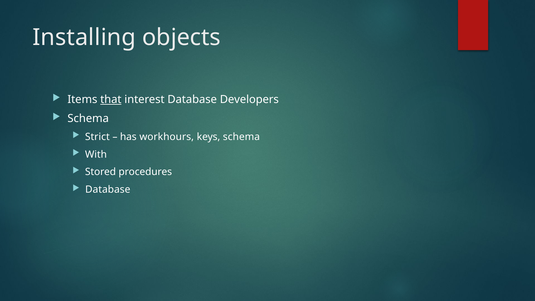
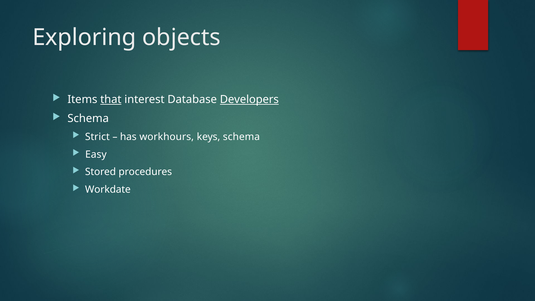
Installing: Installing -> Exploring
Developers underline: none -> present
With: With -> Easy
Database at (108, 190): Database -> Workdate
